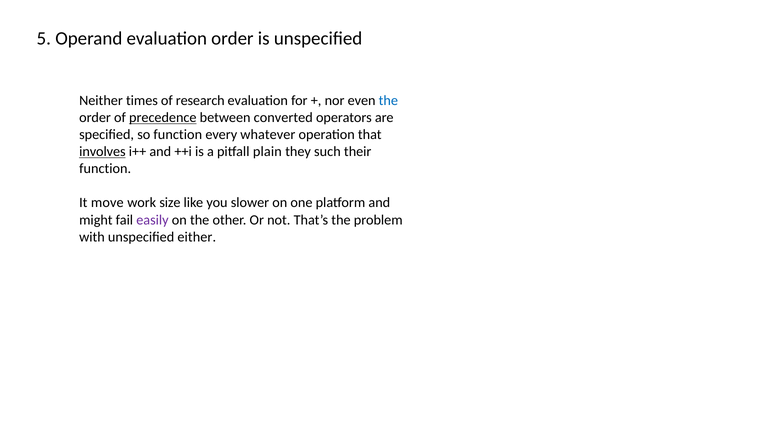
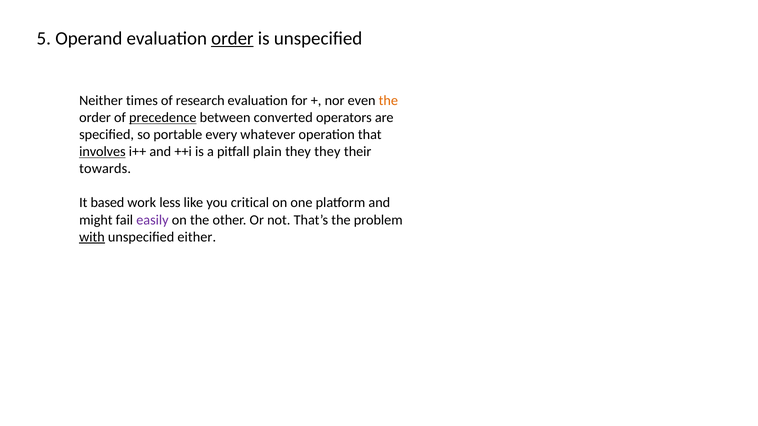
order at (232, 39) underline: none -> present
the at (388, 101) colour: blue -> orange
so function: function -> portable
they such: such -> they
function at (105, 169): function -> towards
move: move -> based
size: size -> less
slower: slower -> critical
with underline: none -> present
